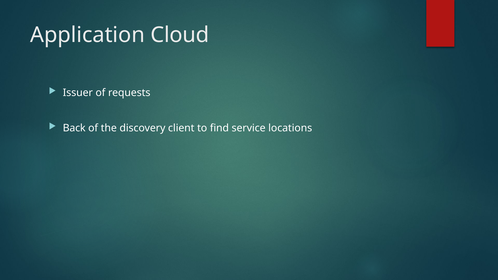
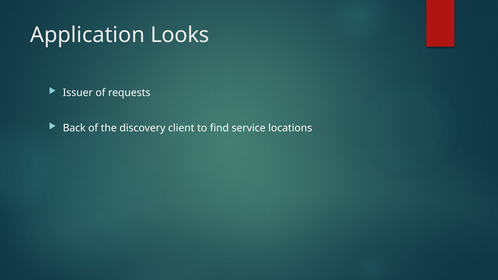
Cloud: Cloud -> Looks
